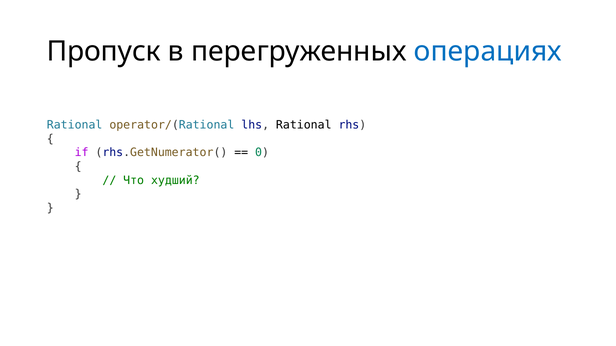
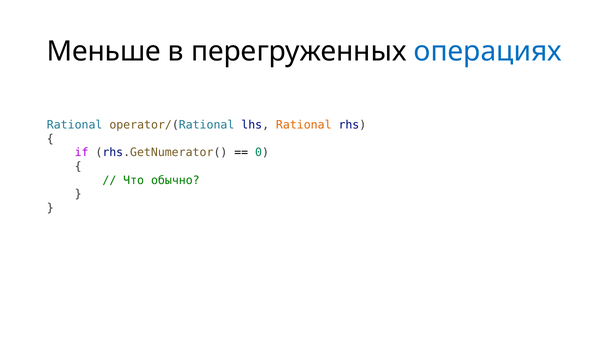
Пропуск: Пропуск -> Меньше
Rational at (304, 125) colour: black -> orange
худший: худший -> обычно
